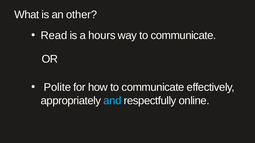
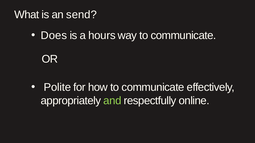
other: other -> send
Read: Read -> Does
and colour: light blue -> light green
